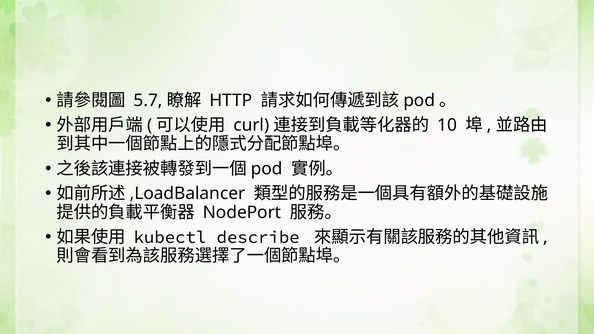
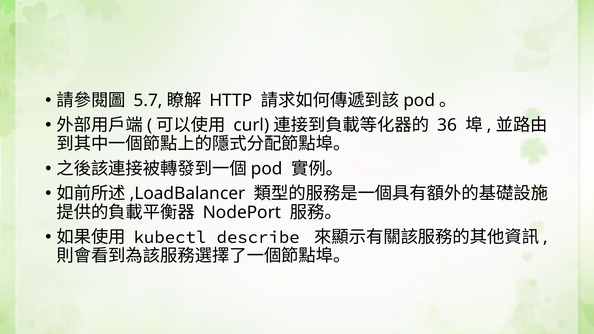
10: 10 -> 36
